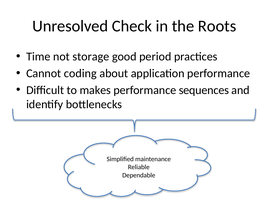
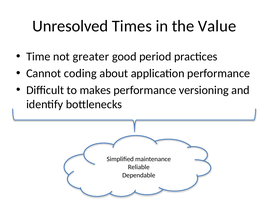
Check: Check -> Times
Roots: Roots -> Value
storage: storage -> greater
sequences: sequences -> versioning
